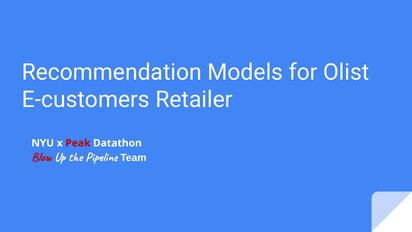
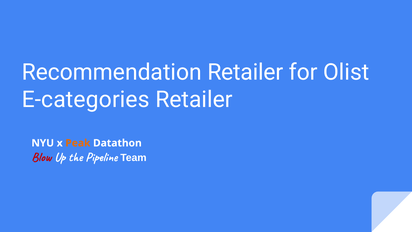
Recommendation Models: Models -> Retailer
E-customers: E-customers -> E-categories
Peak colour: red -> orange
